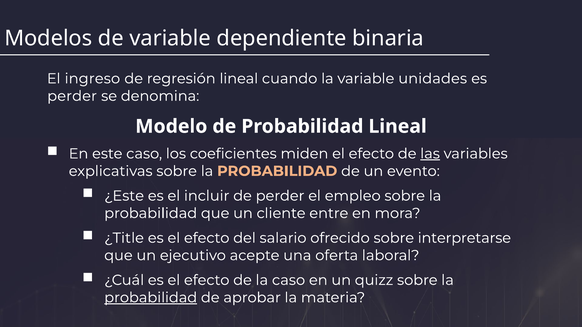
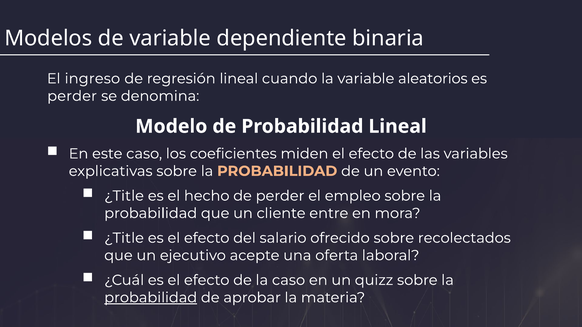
unidades: unidades -> aleatorios
las underline: present -> none
¿Este at (124, 196): ¿Este -> ¿Title
incluir: incluir -> hecho
interpretarse: interpretarse -> recolectados
